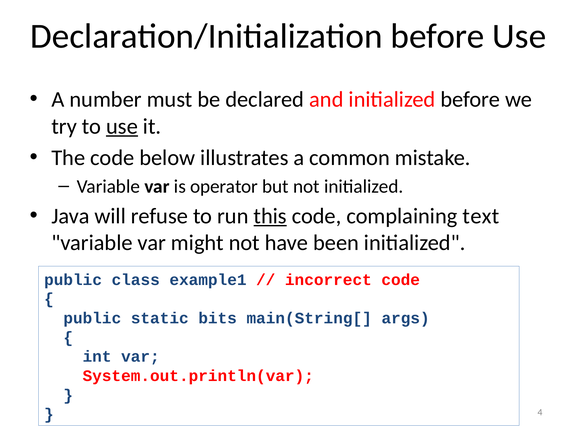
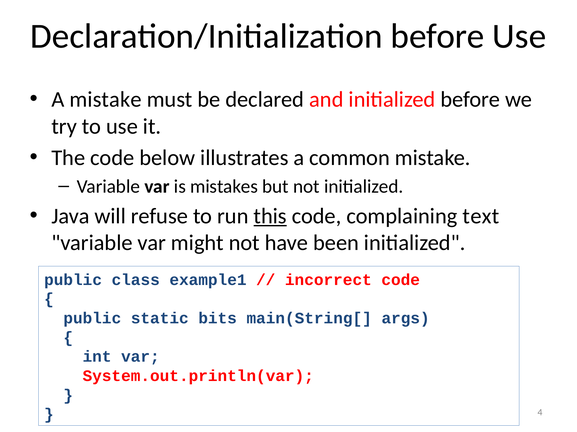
A number: number -> mistake
use at (122, 127) underline: present -> none
operator: operator -> mistakes
